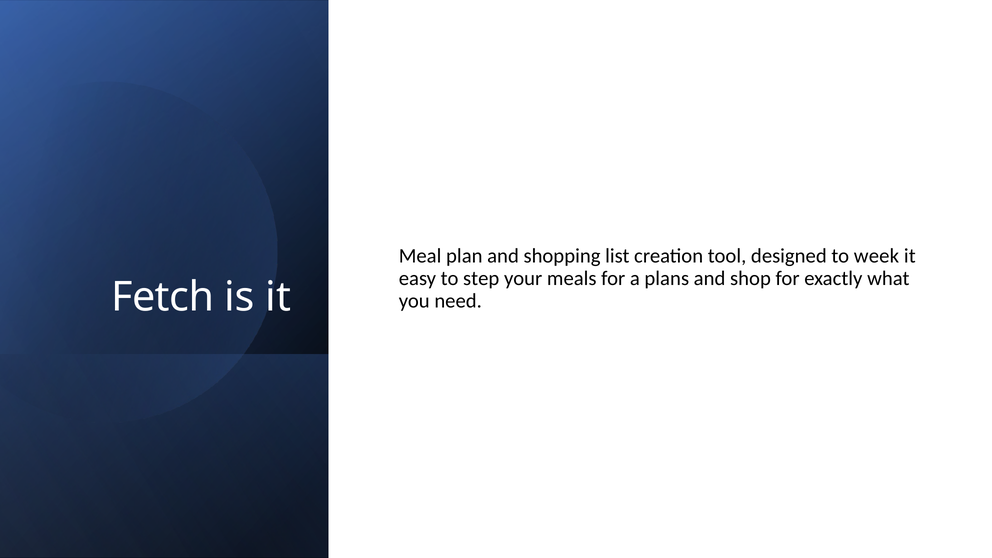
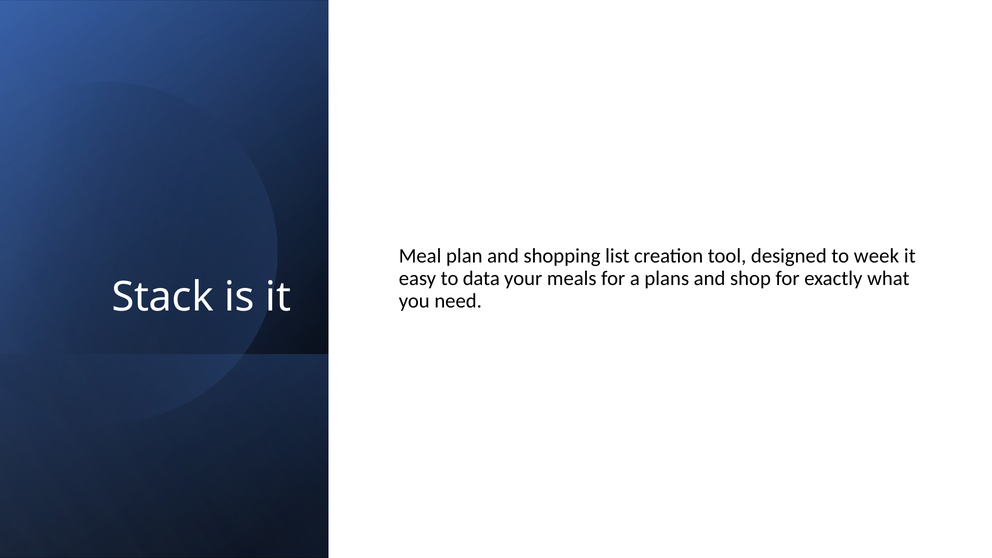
step: step -> data
Fetch: Fetch -> Stack
